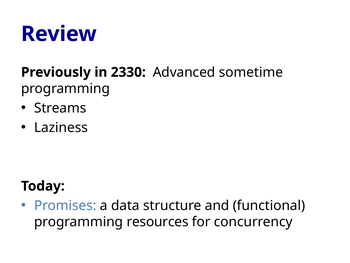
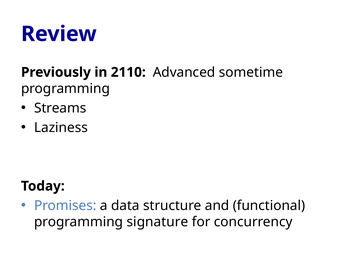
2330: 2330 -> 2110
resources: resources -> signature
